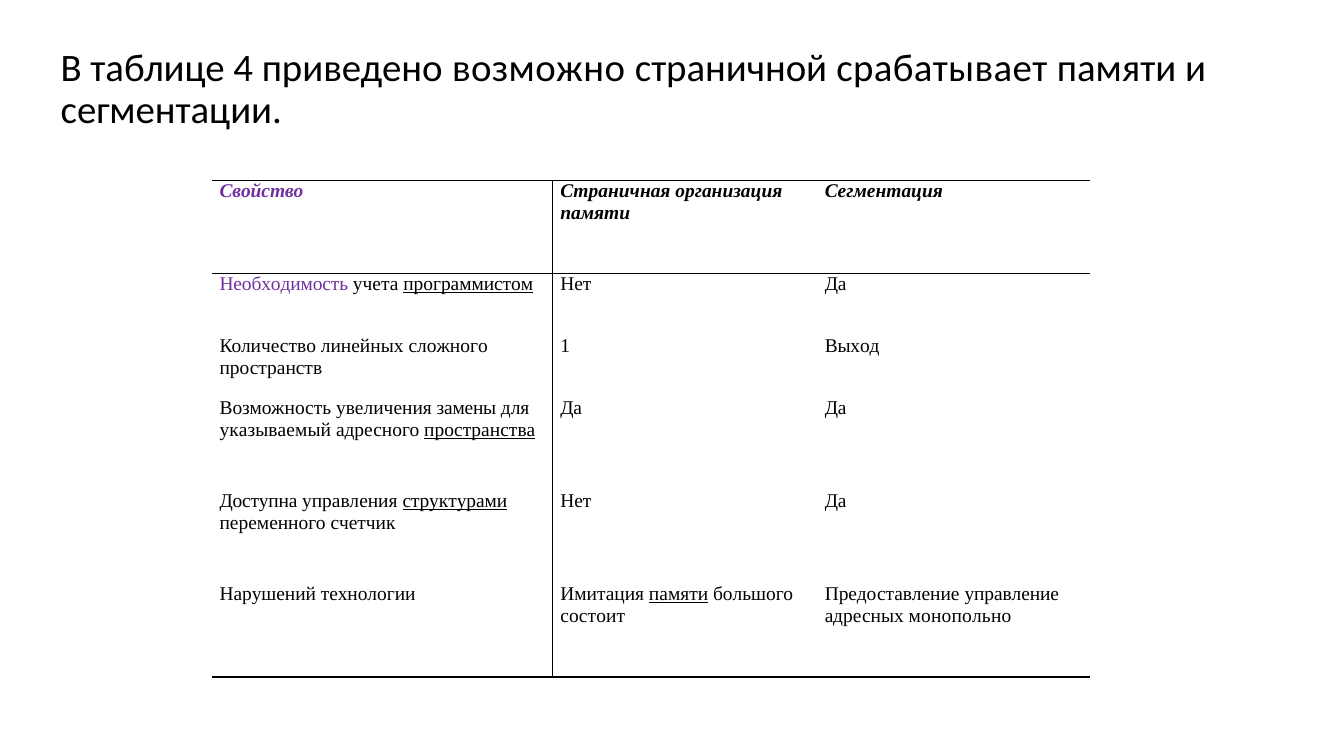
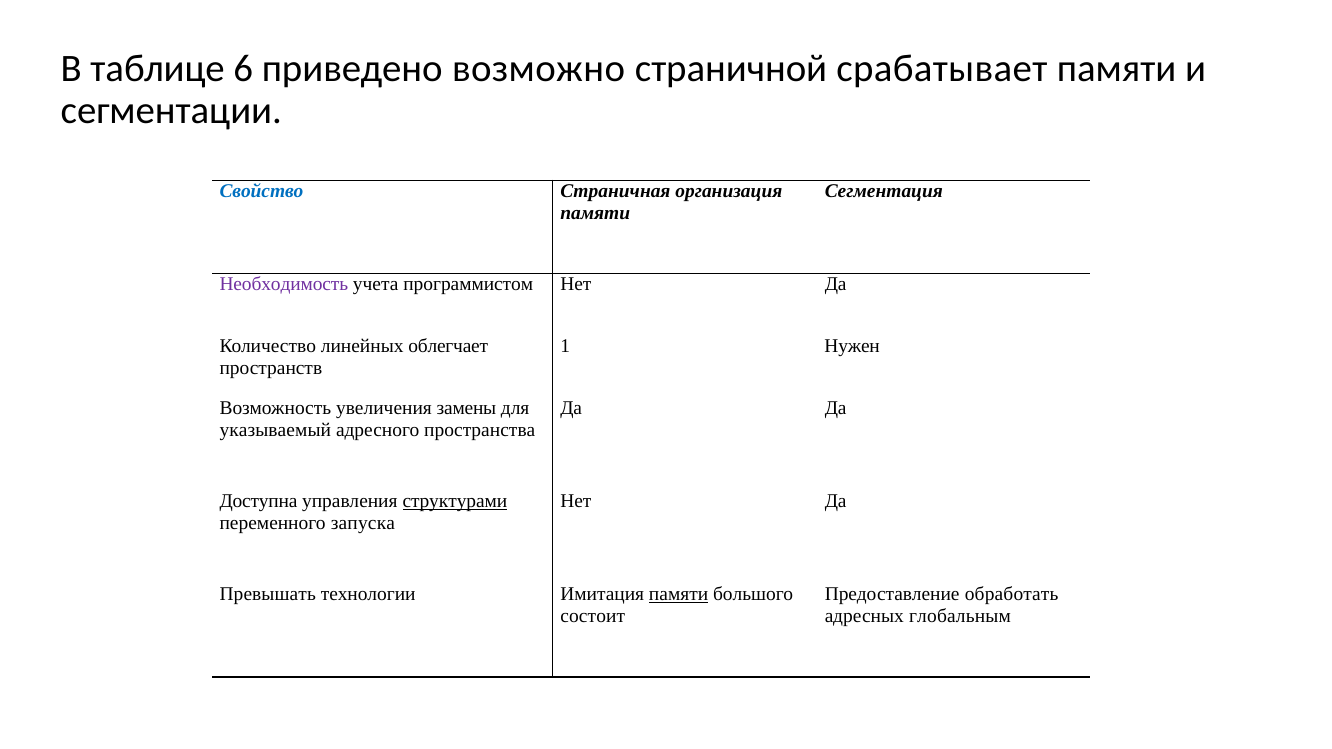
4: 4 -> 6
Свойство colour: purple -> blue
программистом underline: present -> none
сложного: сложного -> облегчает
Выход: Выход -> Нужен
пространства underline: present -> none
счетчик: счетчик -> запуска
Нарушений: Нарушений -> Превышать
управление: управление -> обработать
монопольно: монопольно -> глобальным
